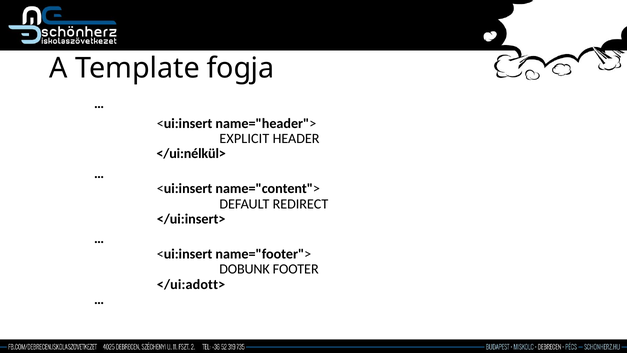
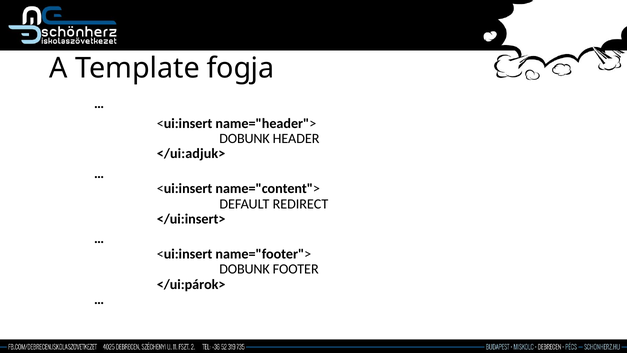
EXPLICIT at (244, 138): EXPLICIT -> DOBUNK
</ui:nélkül>: </ui:nélkül> -> </ui:adjuk>
</ui:adott>: </ui:adott> -> </ui:párok>
